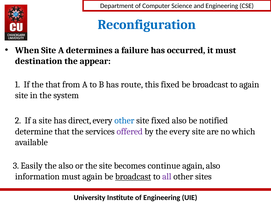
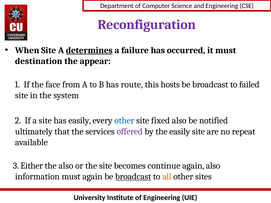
Reconfiguration colour: blue -> purple
determines underline: none -> present
the that: that -> face
this fixed: fixed -> hosts
to again: again -> failed
has direct: direct -> easily
determine: determine -> ultimately
the every: every -> easily
which: which -> repeat
Easily: Easily -> Either
all colour: purple -> orange
